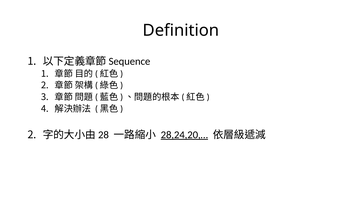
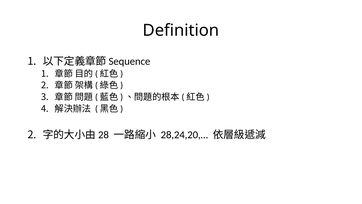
28,24,20,… underline: present -> none
